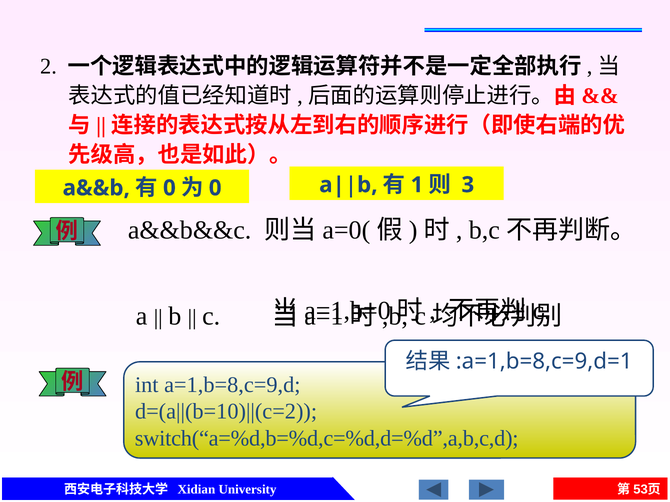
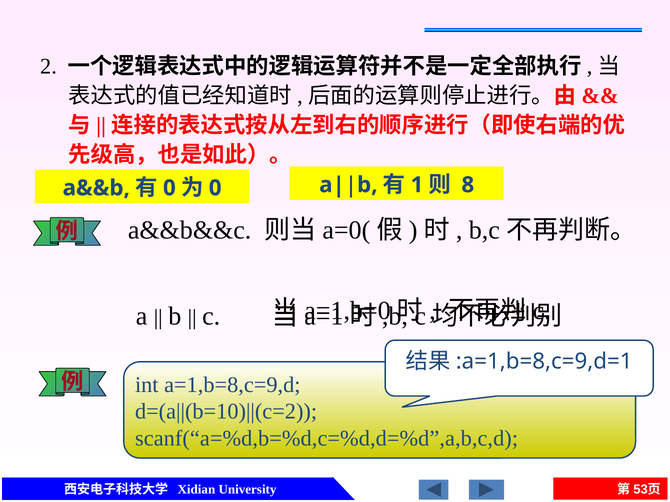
3: 3 -> 8
switch(“a=%d,b=%d,c=%d,d=%d”,a,b,c,d: switch(“a=%d,b=%d,c=%d,d=%d”,a,b,c,d -> scanf(“a=%d,b=%d,c=%d,d=%d”,a,b,c,d
